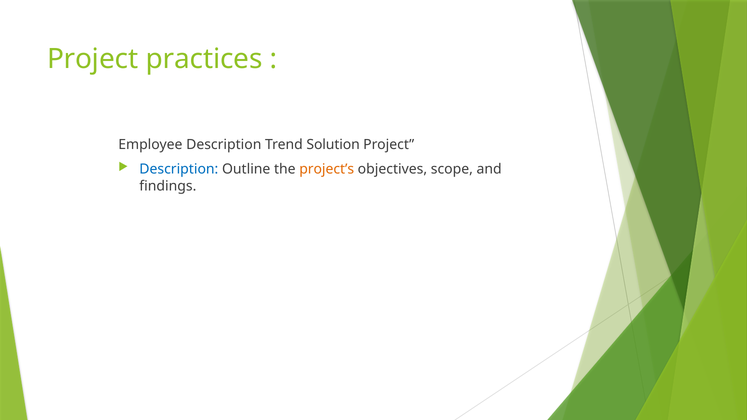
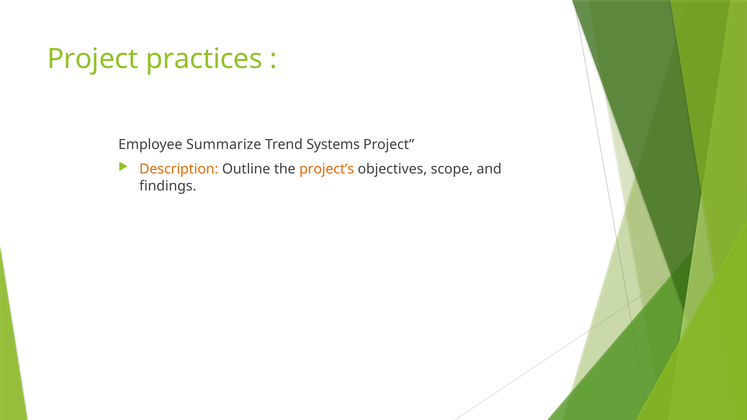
Employee Description: Description -> Summarize
Solution: Solution -> Systems
Description at (179, 169) colour: blue -> orange
